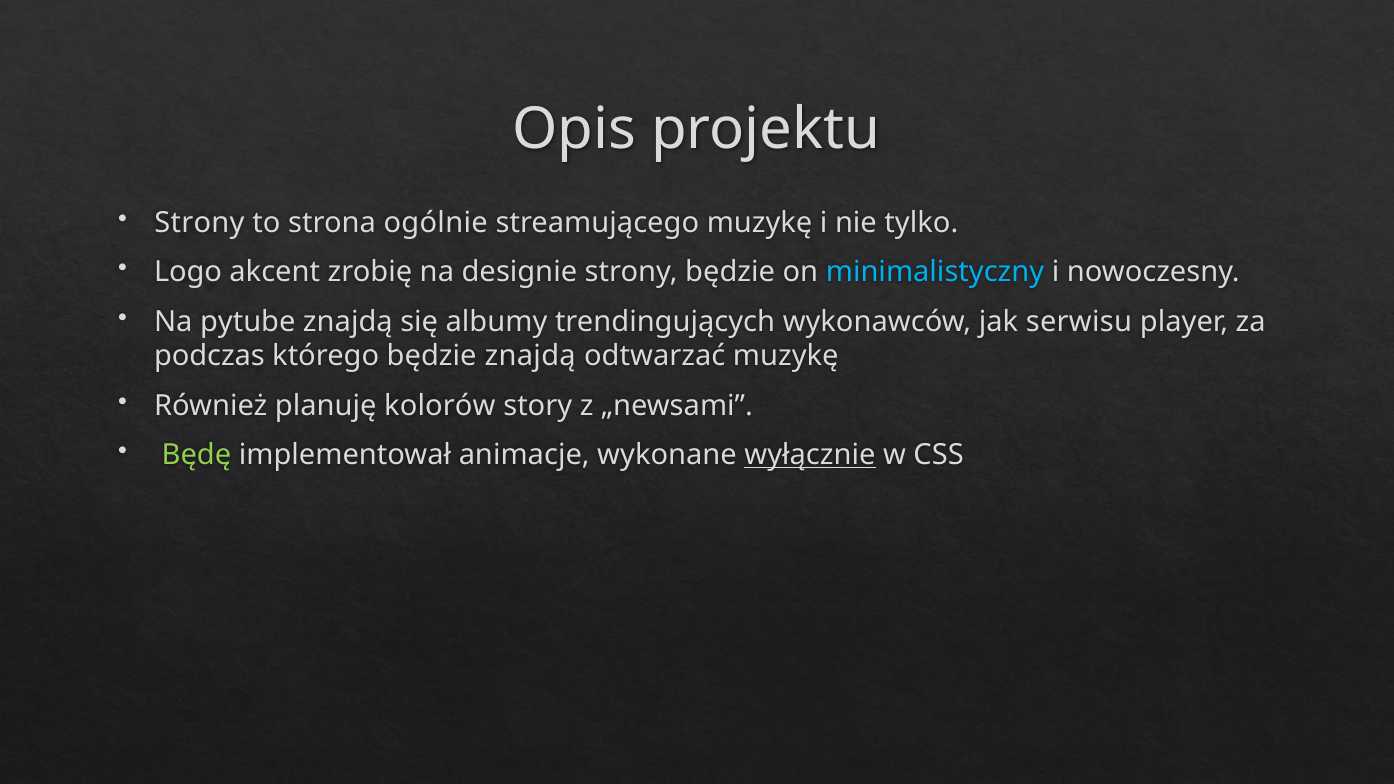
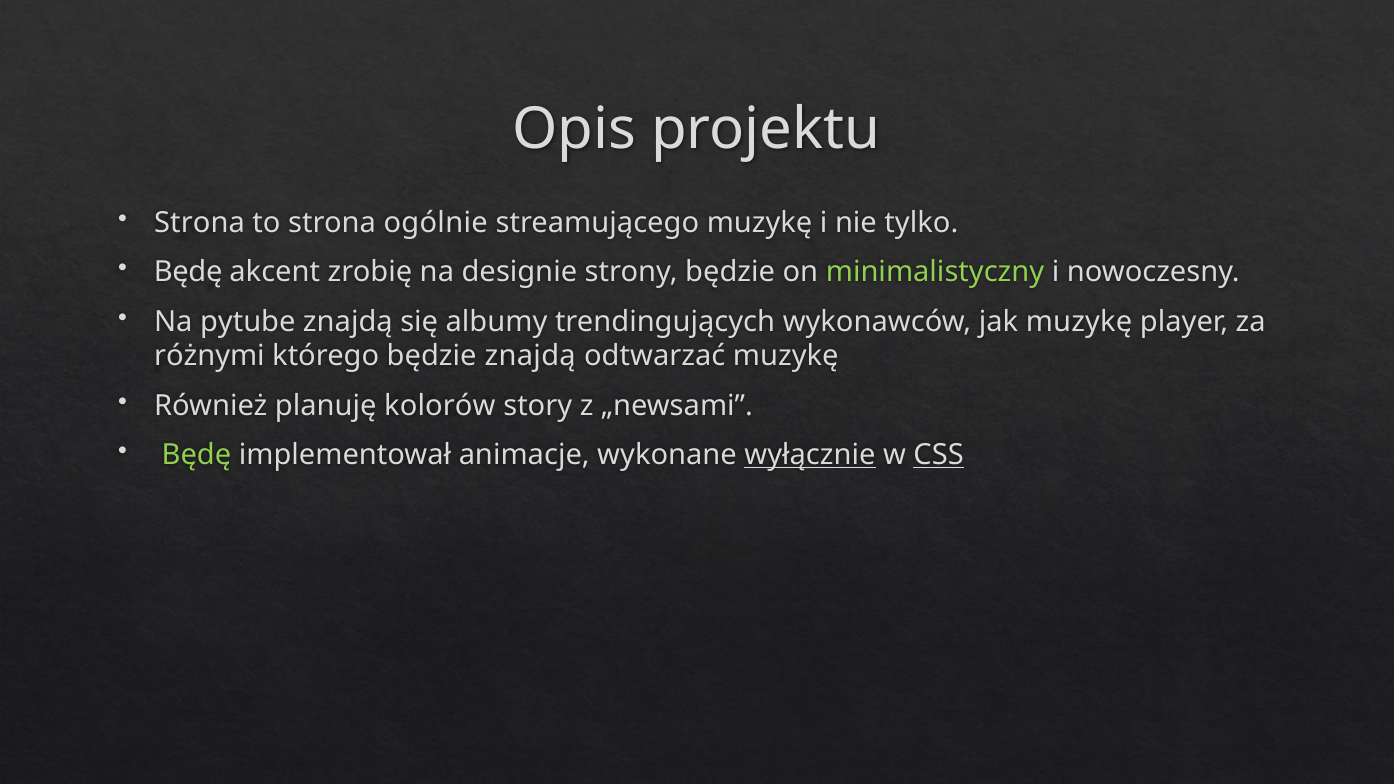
Strony at (199, 223): Strony -> Strona
Logo at (188, 272): Logo -> Będę
minimalistyczny colour: light blue -> light green
jak serwisu: serwisu -> muzykę
podczas: podczas -> różnymi
CSS underline: none -> present
